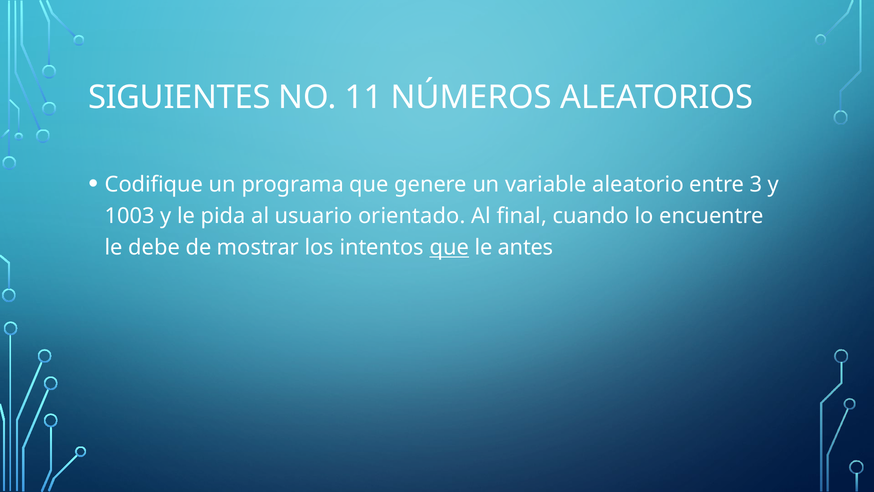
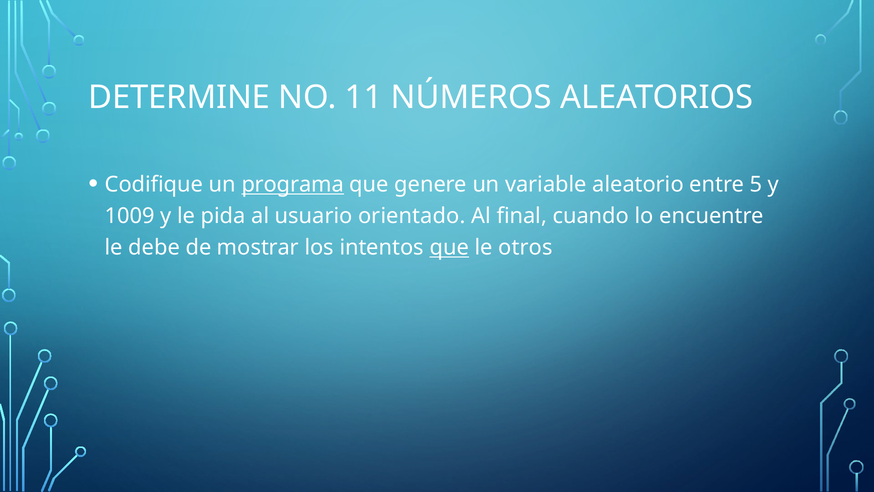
SIGUIENTES: SIGUIENTES -> DETERMINE
programa underline: none -> present
3: 3 -> 5
1003: 1003 -> 1009
antes: antes -> otros
